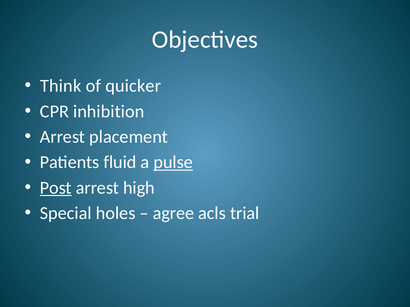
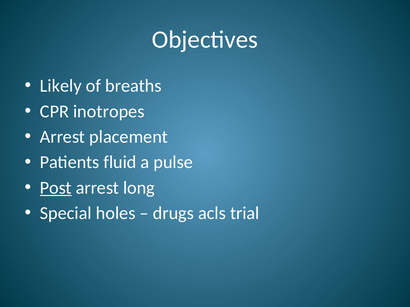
Think: Think -> Likely
quicker: quicker -> breaths
inhibition: inhibition -> inotropes
pulse underline: present -> none
high: high -> long
agree: agree -> drugs
